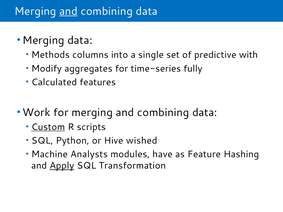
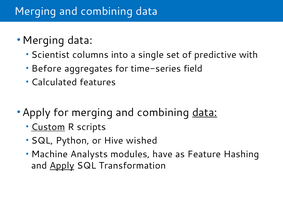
and at (68, 11) underline: present -> none
Methods: Methods -> Scientist
Modify: Modify -> Before
fully: fully -> field
Work at (36, 113): Work -> Apply
data at (205, 113) underline: none -> present
